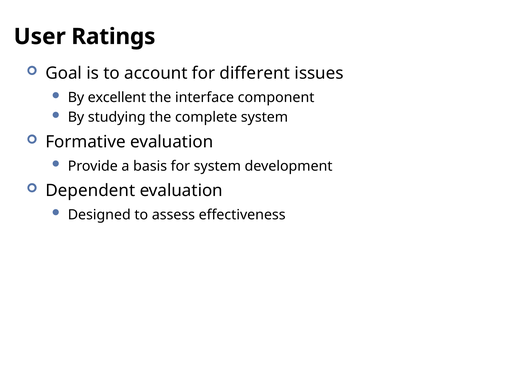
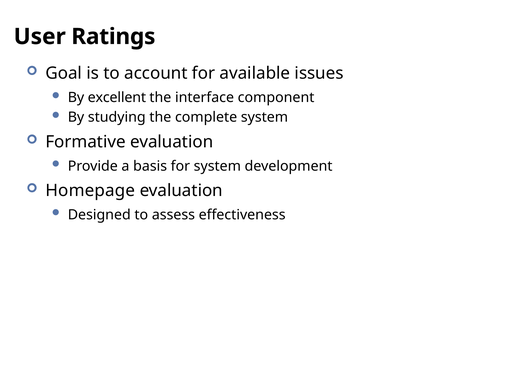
different: different -> available
Dependent: Dependent -> Homepage
